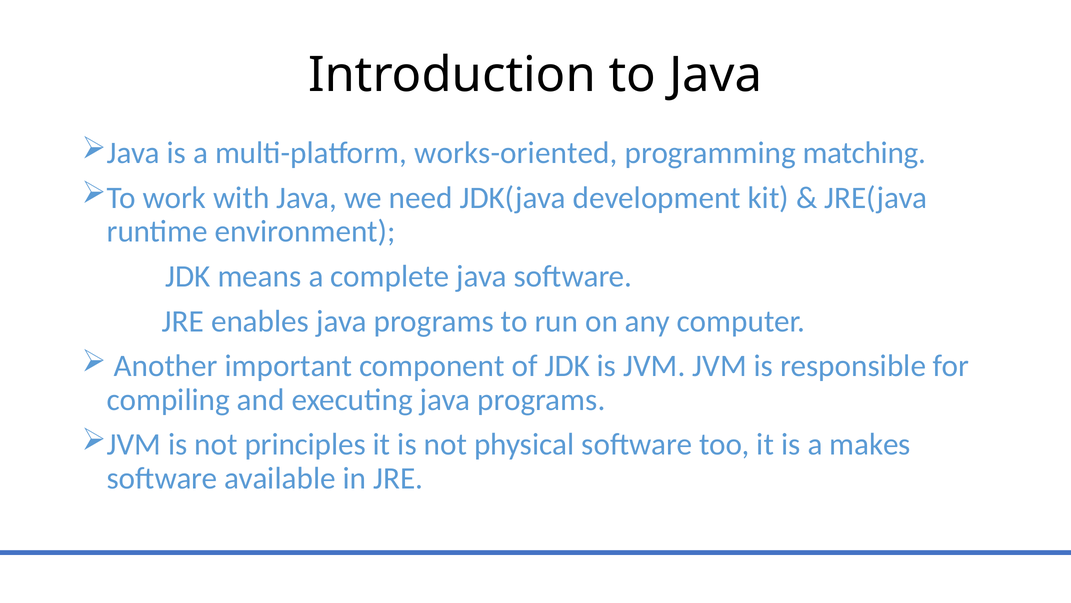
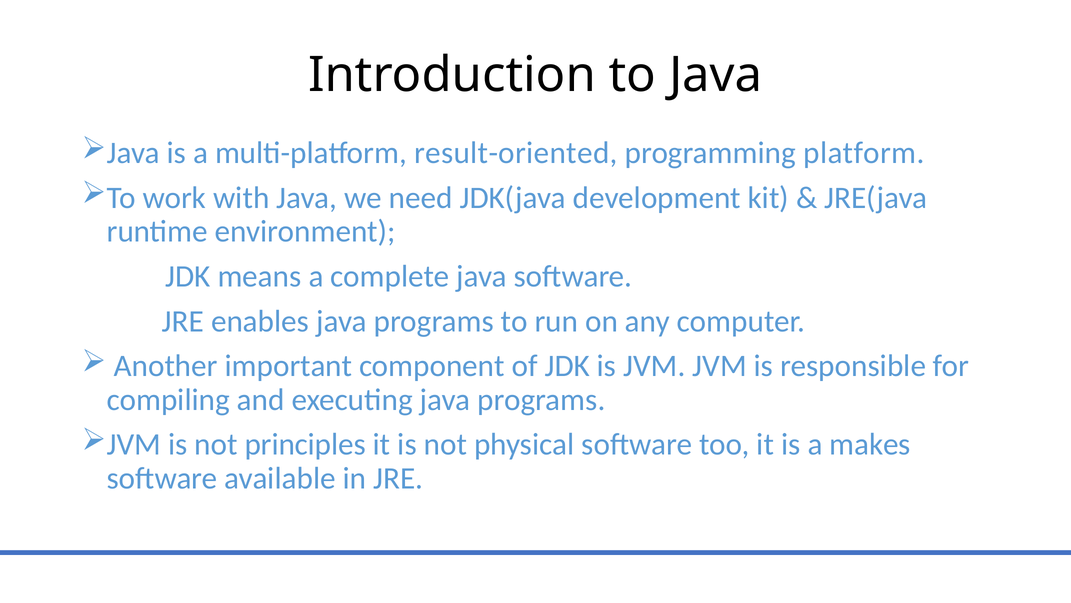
works-oriented: works-oriented -> result-oriented
matching: matching -> platform
